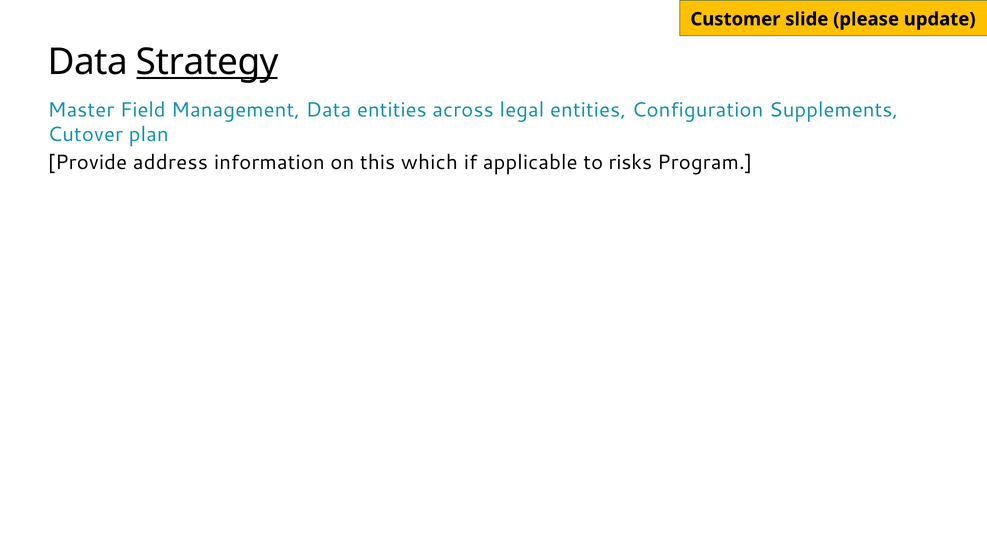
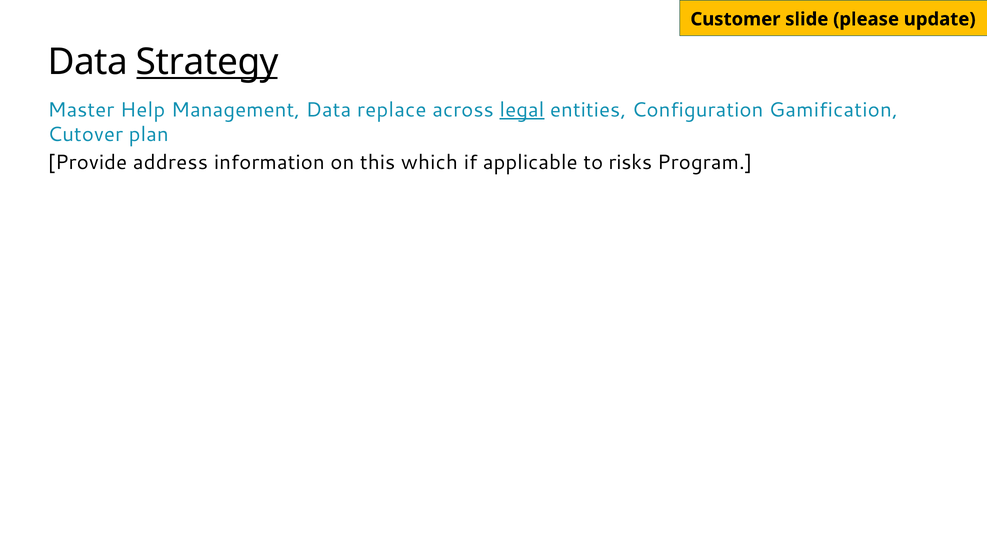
Field: Field -> Help
Data entities: entities -> replace
legal underline: none -> present
Supplements: Supplements -> Gamification
